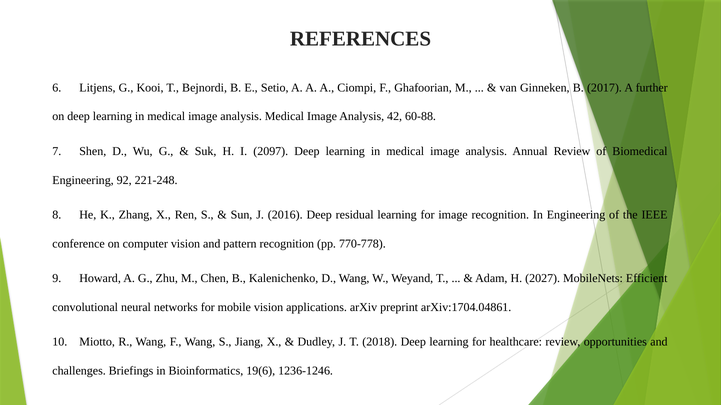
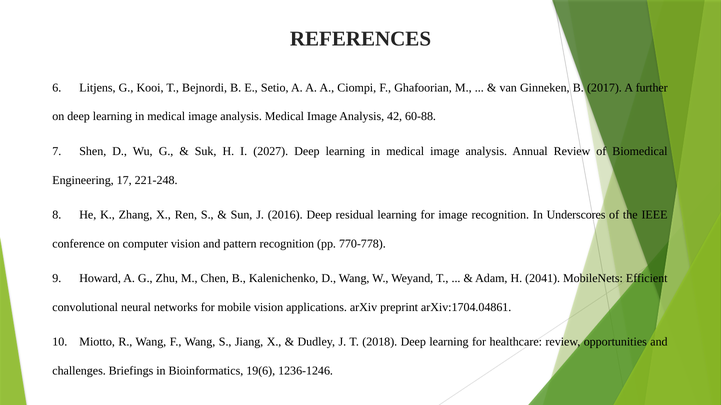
2097: 2097 -> 2027
92: 92 -> 17
In Engineering: Engineering -> Underscores
2027: 2027 -> 2041
